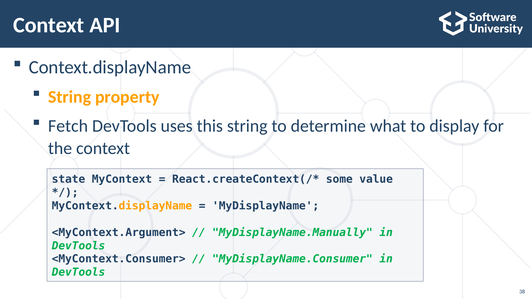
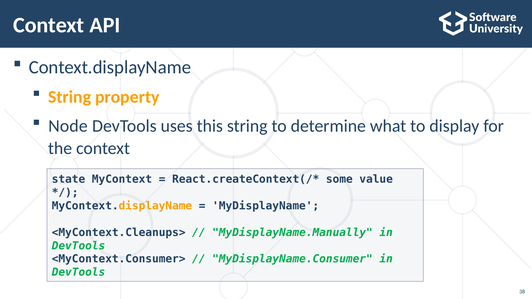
Fetch: Fetch -> Node
<MyContext.Argument>: <MyContext.Argument> -> <MyContext.Cleanups>
